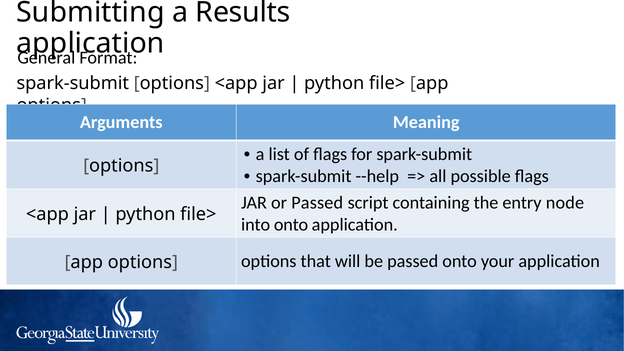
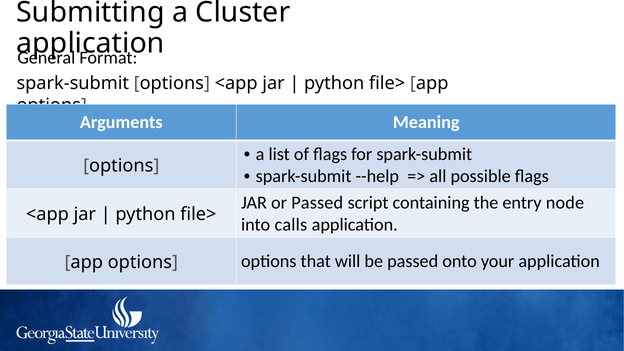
Results: Results -> Cluster
into onto: onto -> calls
